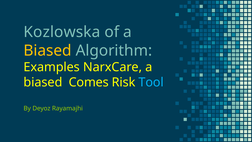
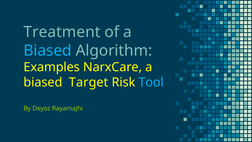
Kozlowska: Kozlowska -> Treatment
Biased at (48, 51) colour: yellow -> light blue
Comes: Comes -> Target
